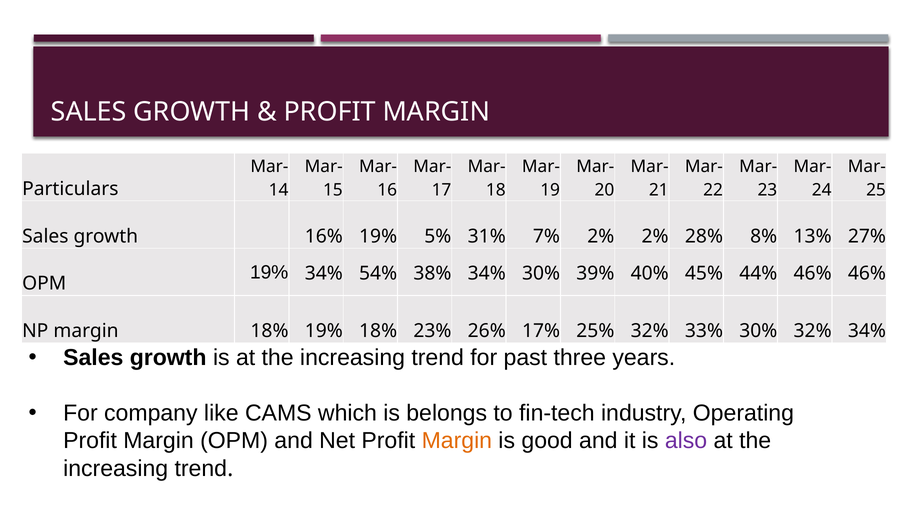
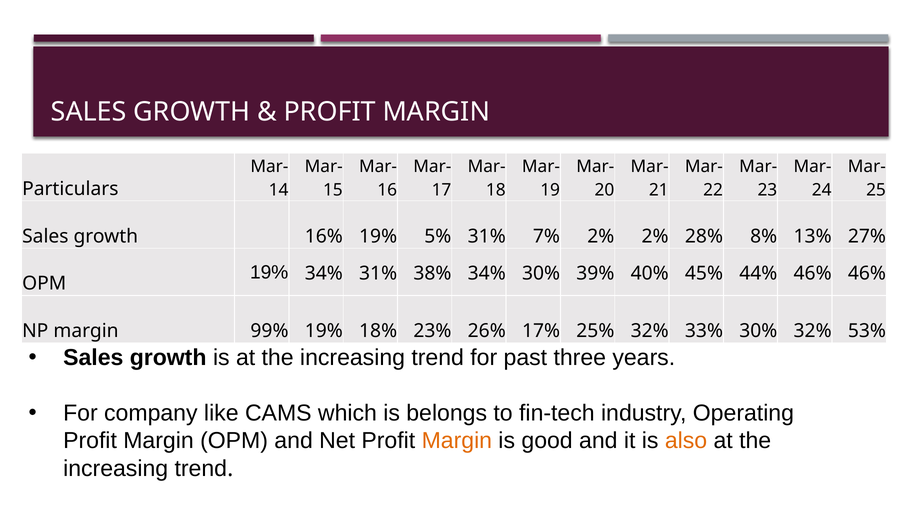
34% 54%: 54% -> 31%
margin 18%: 18% -> 99%
32% 34%: 34% -> 53%
also colour: purple -> orange
